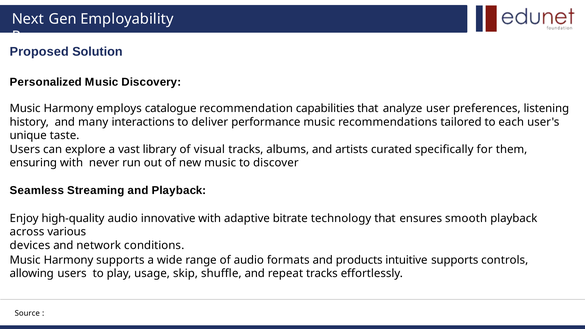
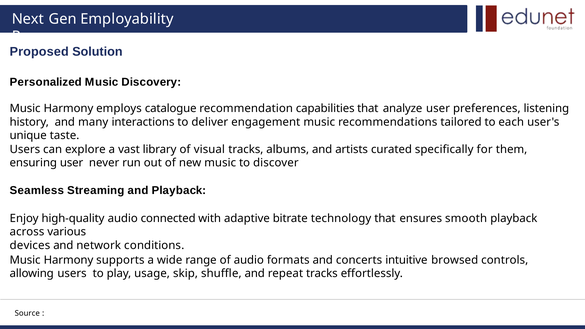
performance: performance -> engagement
ensuring with: with -> user
innovative: innovative -> connected
products: products -> concerts
intuitive supports: supports -> browsed
